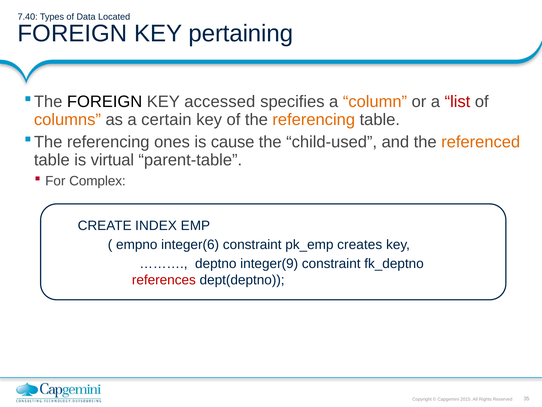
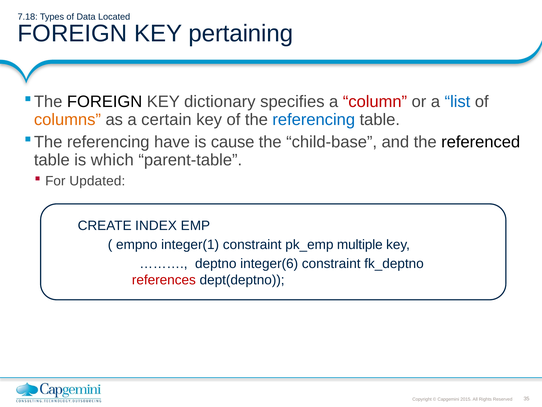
7.40: 7.40 -> 7.18
accessed: accessed -> dictionary
column colour: orange -> red
list colour: red -> blue
referencing at (314, 120) colour: orange -> blue
ones: ones -> have
child-used: child-used -> child-base
referenced colour: orange -> black
virtual: virtual -> which
Complex: Complex -> Updated
integer(6: integer(6 -> integer(1
creates: creates -> multiple
integer(9: integer(9 -> integer(6
